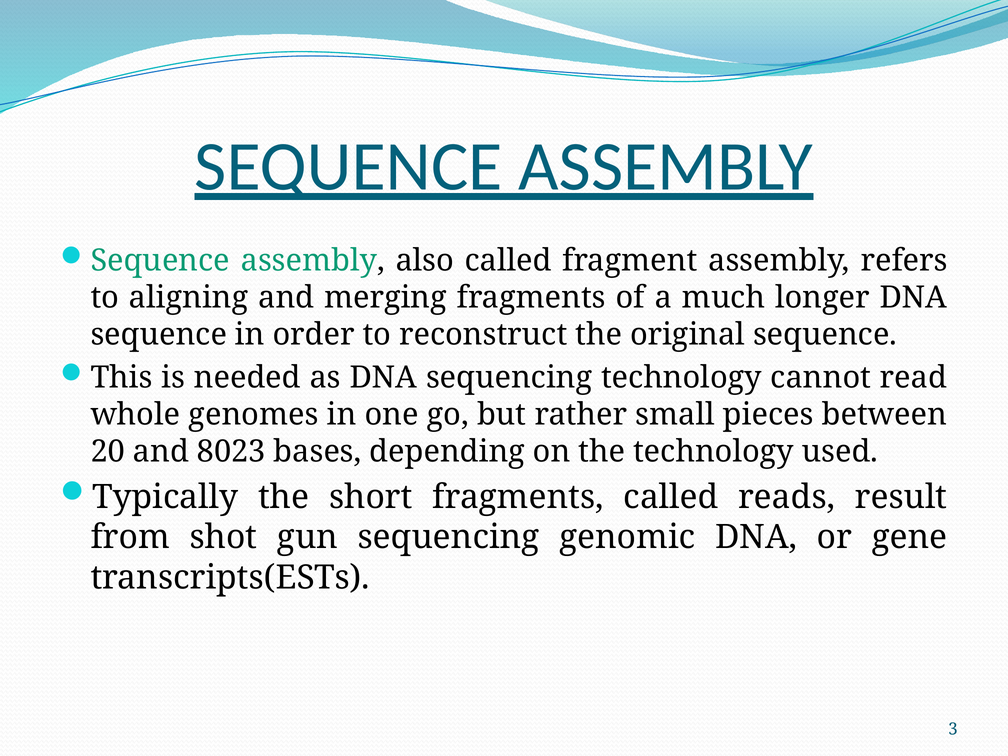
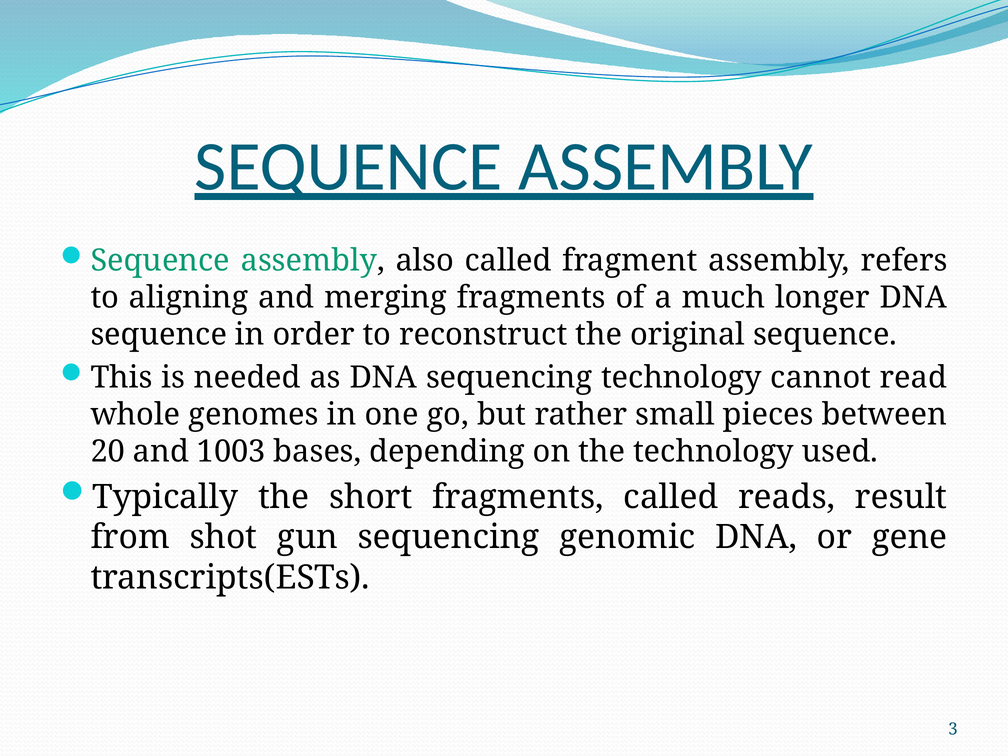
8023: 8023 -> 1003
